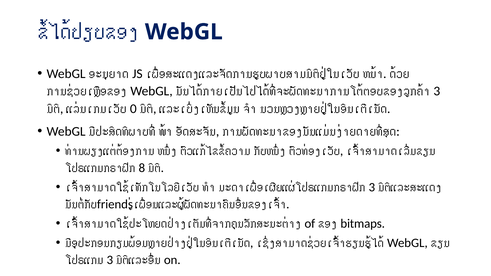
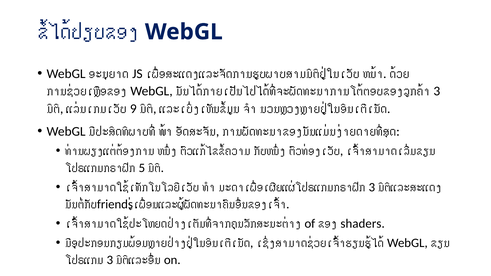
0: 0 -> 9
8: 8 -> 5
bitmaps: bitmaps -> shaders
